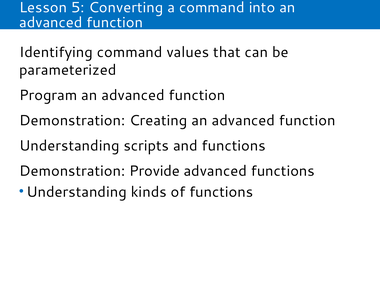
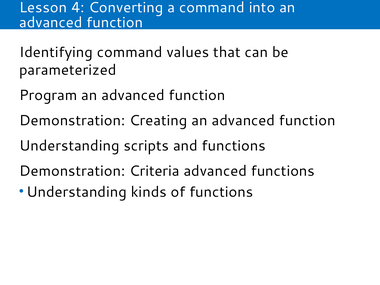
5: 5 -> 4
Provide: Provide -> Criteria
